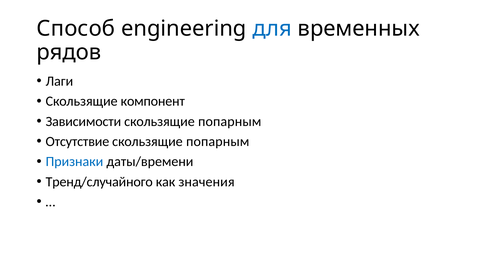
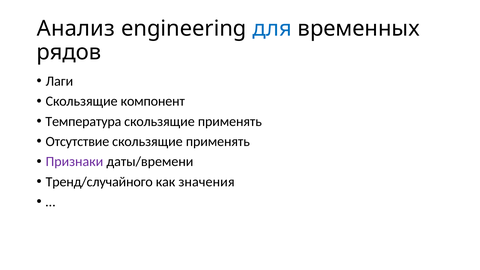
Способ: Способ -> Анализ
Зависимости: Зависимости -> Температура
попарным at (230, 121): попарным -> применять
попарным at (218, 142): попарным -> применять
Признаки colour: blue -> purple
